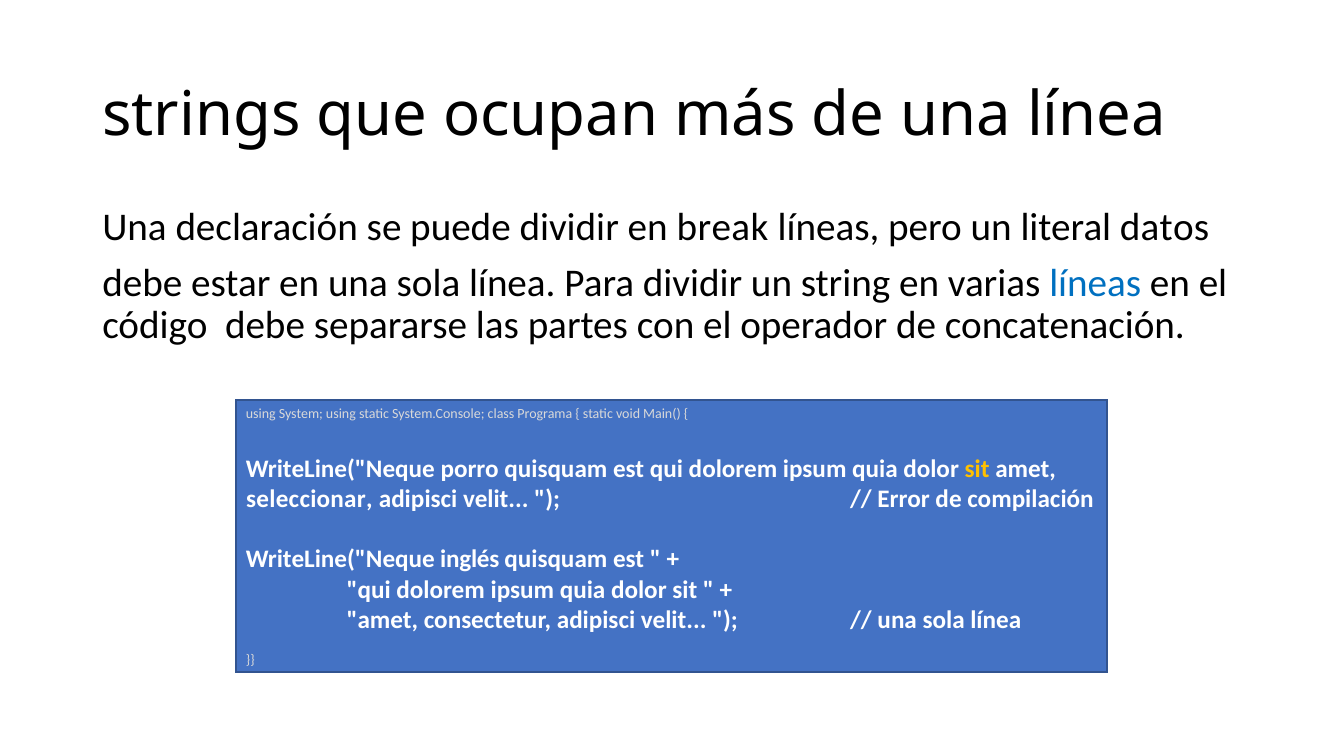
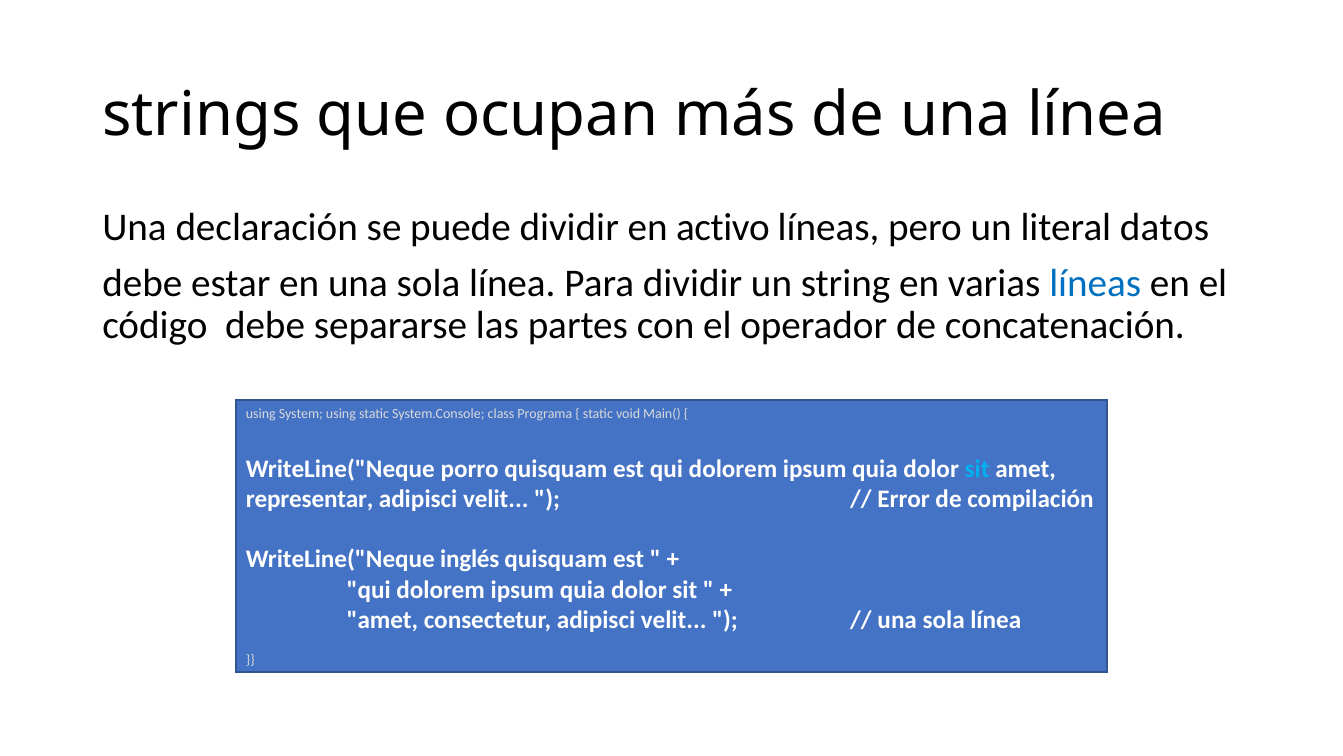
break: break -> activo
sit at (977, 469) colour: yellow -> light blue
seleccionar: seleccionar -> representar
